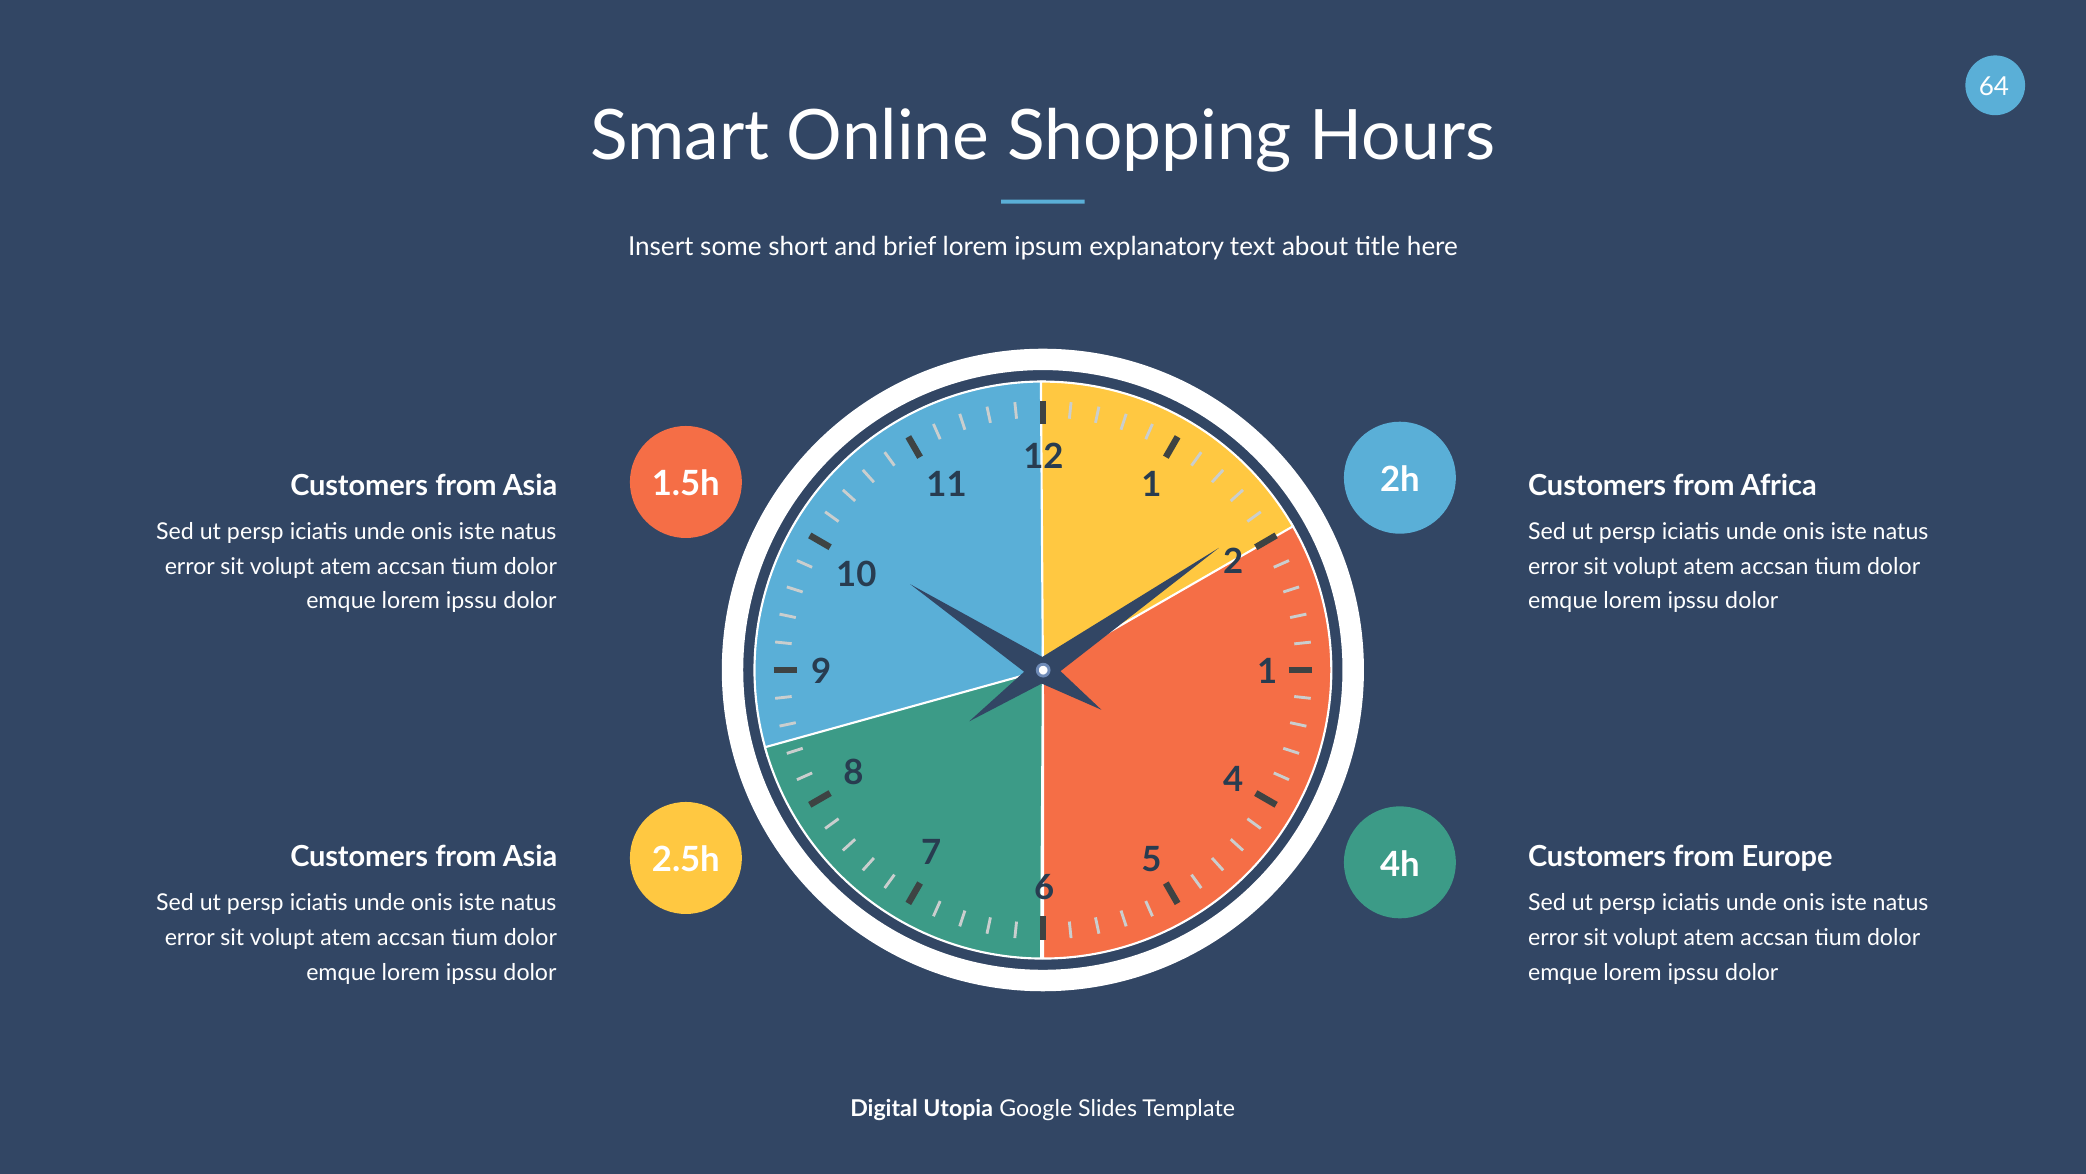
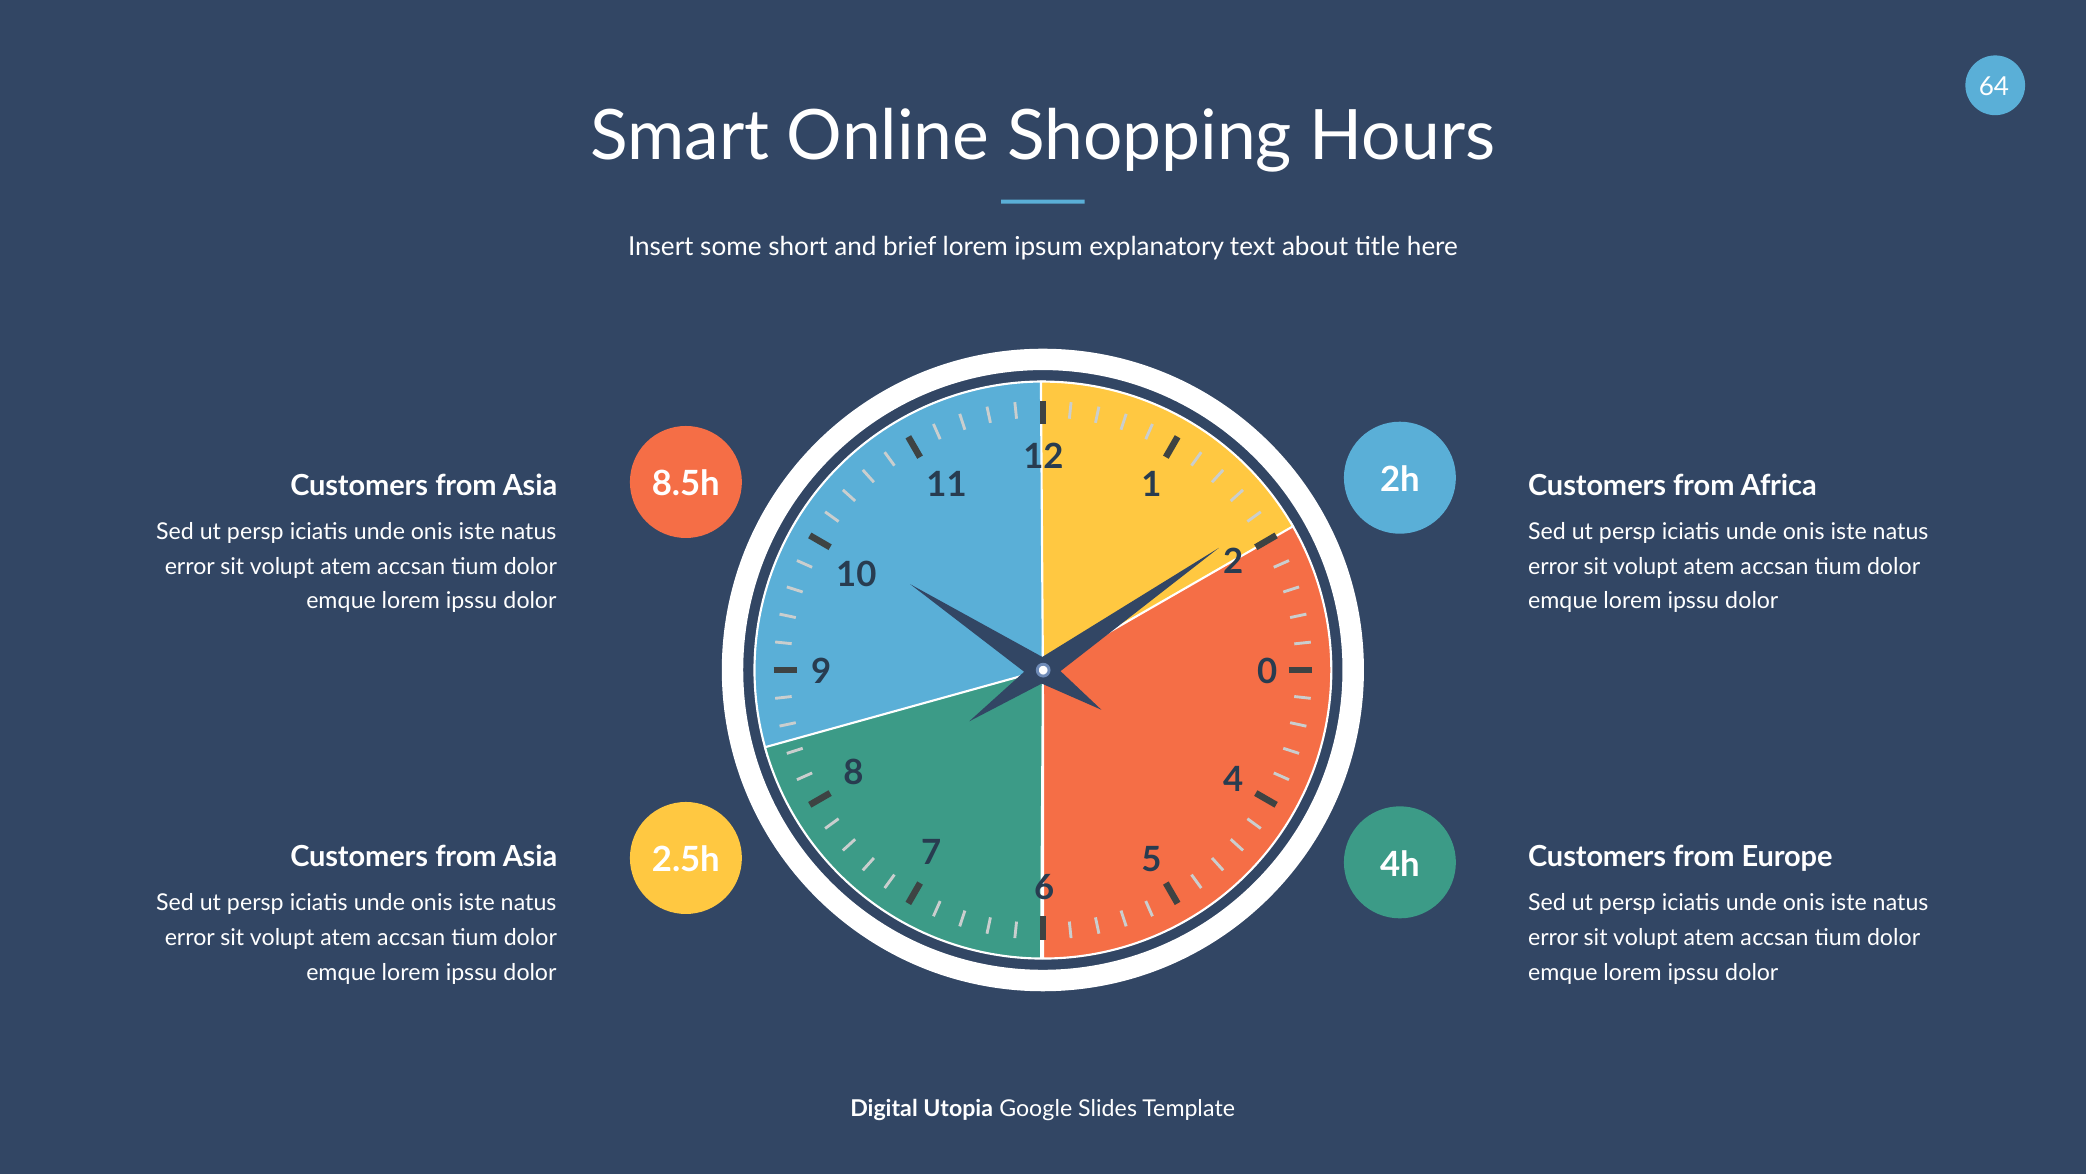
1.5h: 1.5h -> 8.5h
9 1: 1 -> 0
